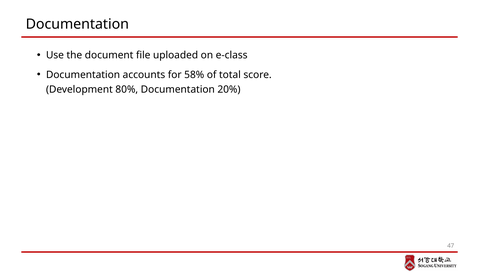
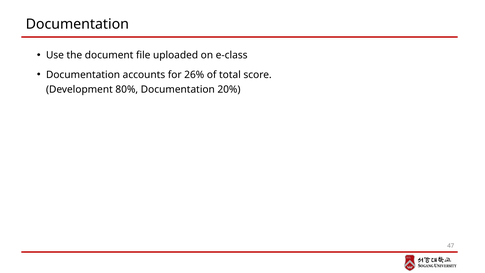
58%: 58% -> 26%
